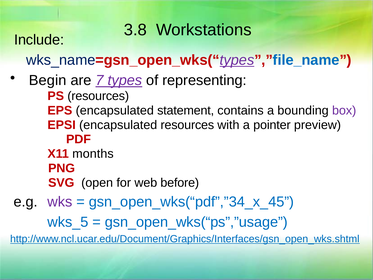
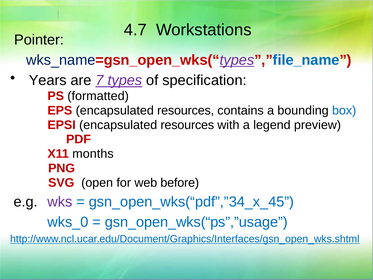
3.8: 3.8 -> 4.7
Include: Include -> Pointer
Begin: Begin -> Years
representing: representing -> specification
PS resources: resources -> formatted
EPS encapsulated statement: statement -> resources
box colour: purple -> blue
pointer: pointer -> legend
wks_5: wks_5 -> wks_0
